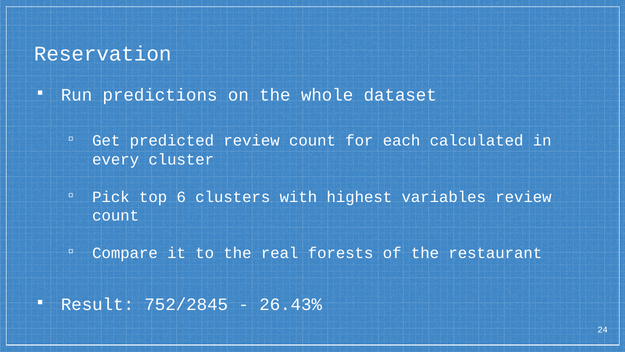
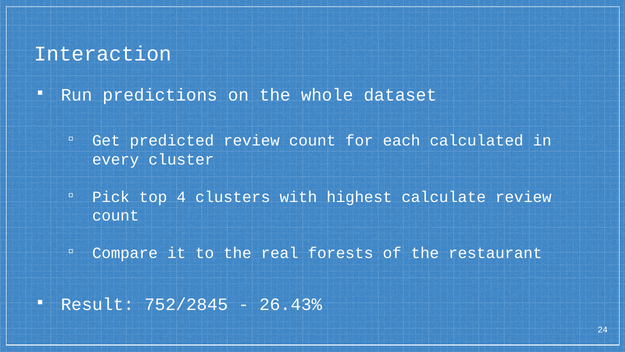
Reservation: Reservation -> Interaction
6: 6 -> 4
variables: variables -> calculate
